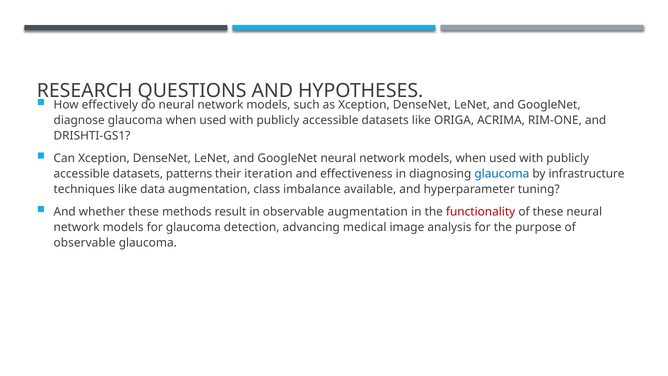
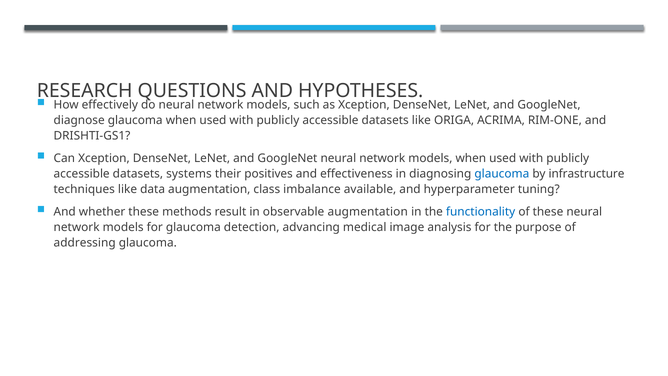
patterns: patterns -> systems
iteration: iteration -> positives
functionality colour: red -> blue
observable at (85, 243): observable -> addressing
